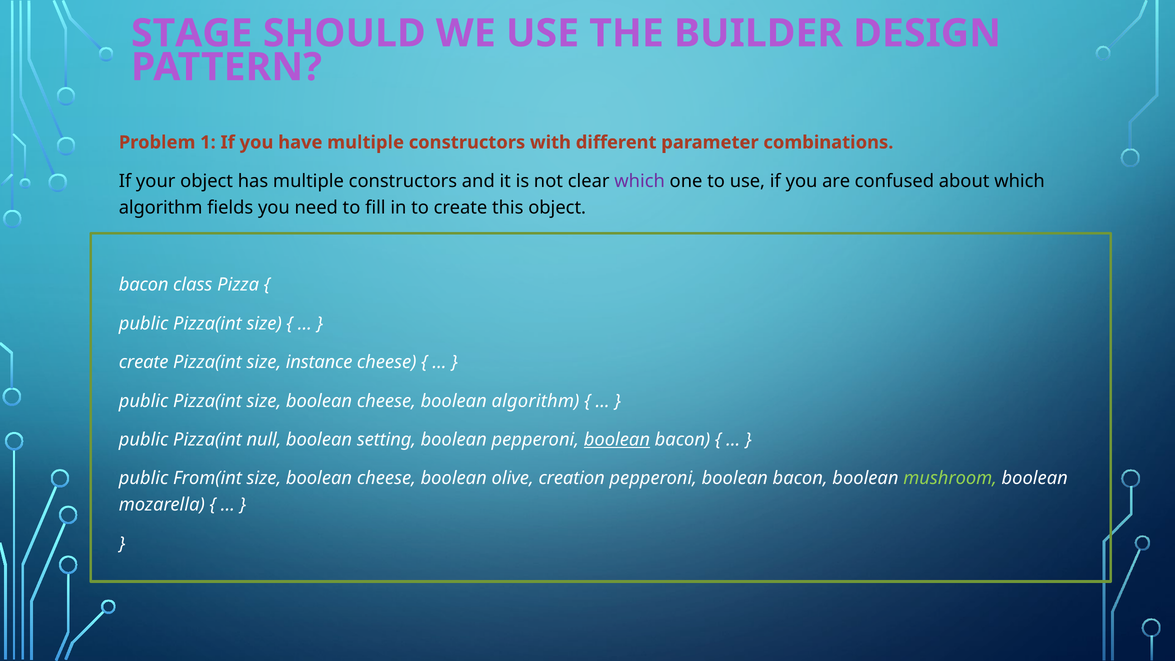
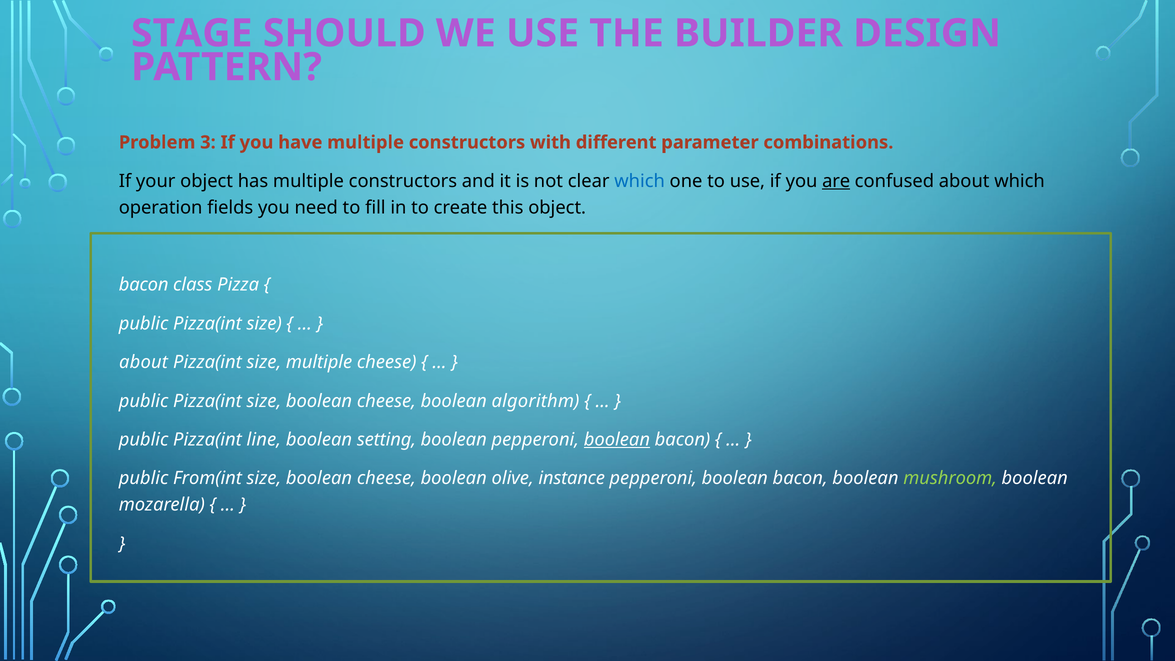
1: 1 -> 3
which at (640, 181) colour: purple -> blue
are underline: none -> present
algorithm at (161, 208): algorithm -> operation
create at (144, 362): create -> about
size instance: instance -> multiple
null: null -> line
creation: creation -> instance
